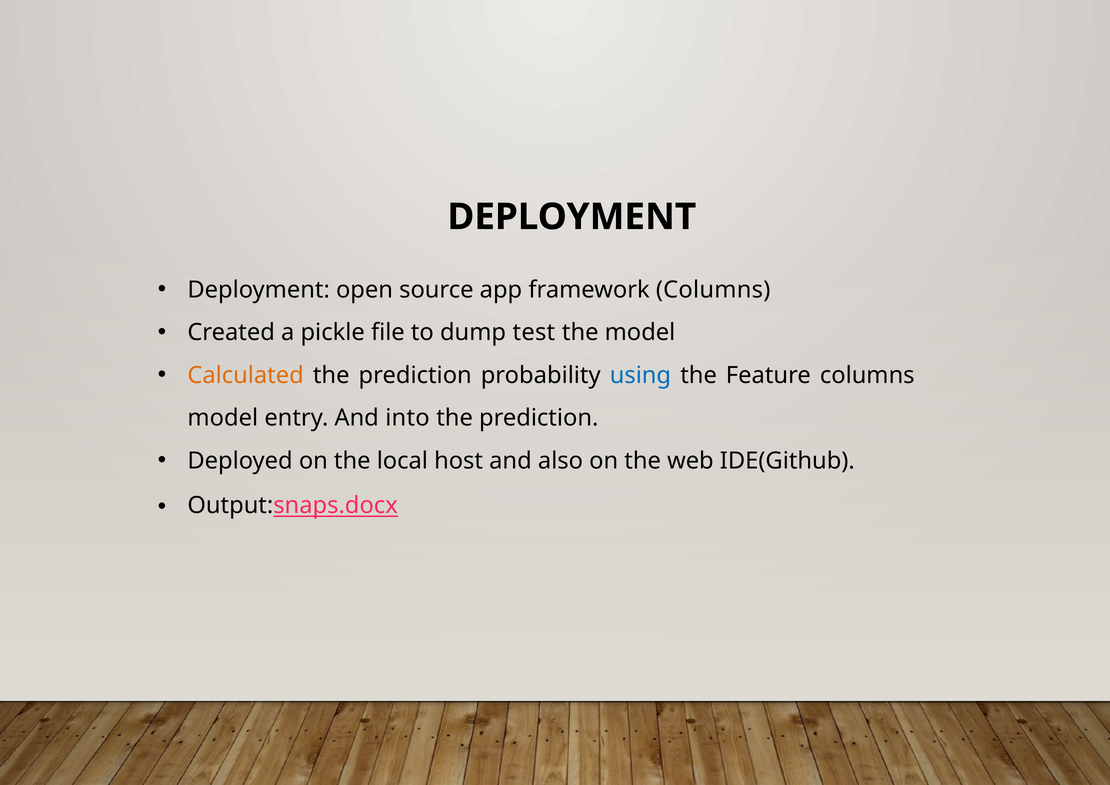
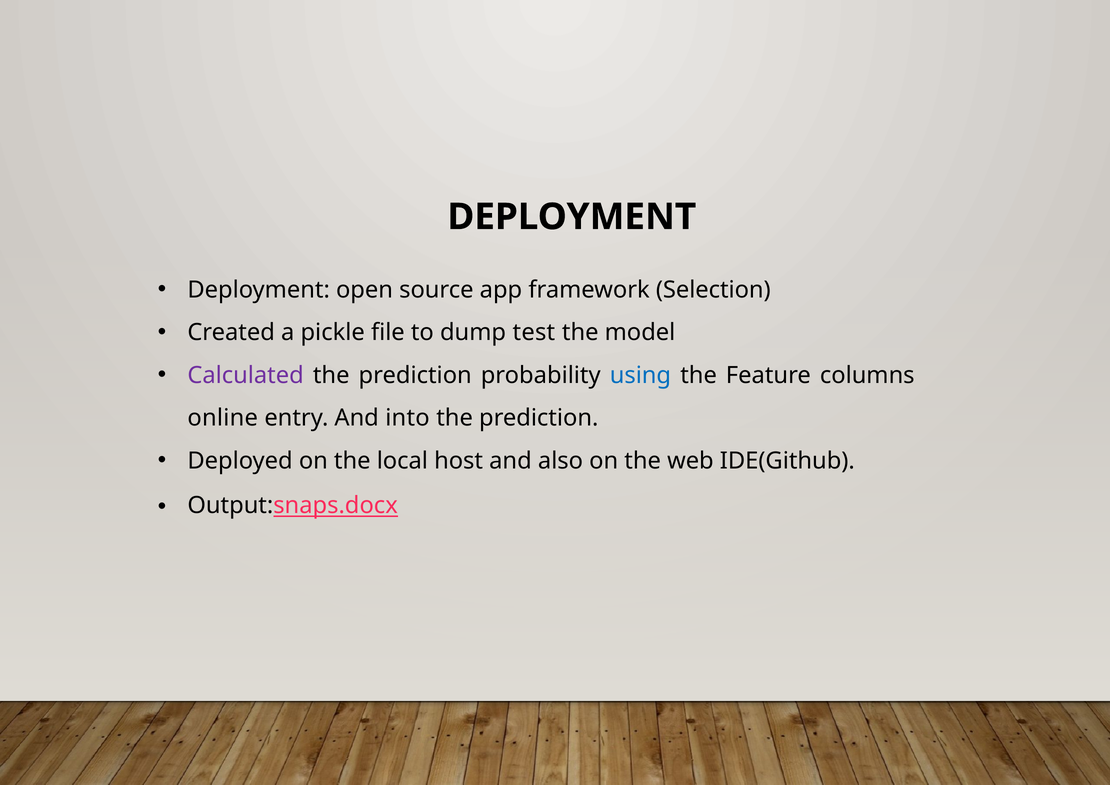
framework Columns: Columns -> Selection
Calculated colour: orange -> purple
model at (223, 418): model -> online
